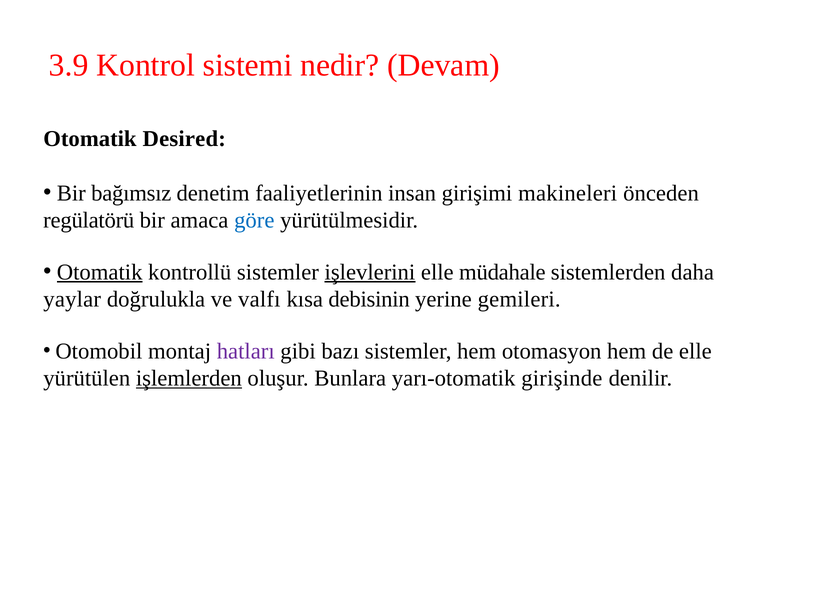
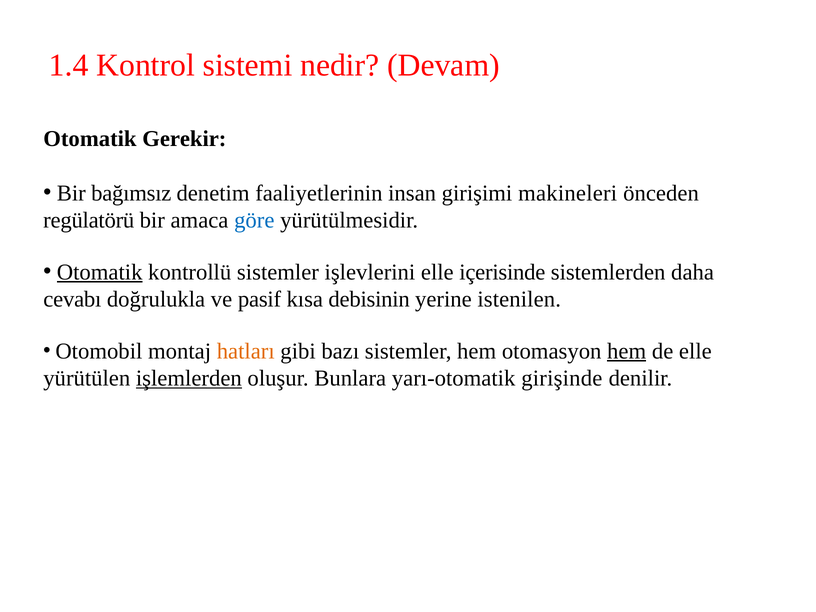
3.9: 3.9 -> 1.4
Desired: Desired -> Gerekir
işlevlerini underline: present -> none
müdahale: müdahale -> içerisinde
yaylar: yaylar -> cevabı
valfı: valfı -> pasif
gemileri: gemileri -> istenilen
hatları colour: purple -> orange
hem at (627, 351) underline: none -> present
